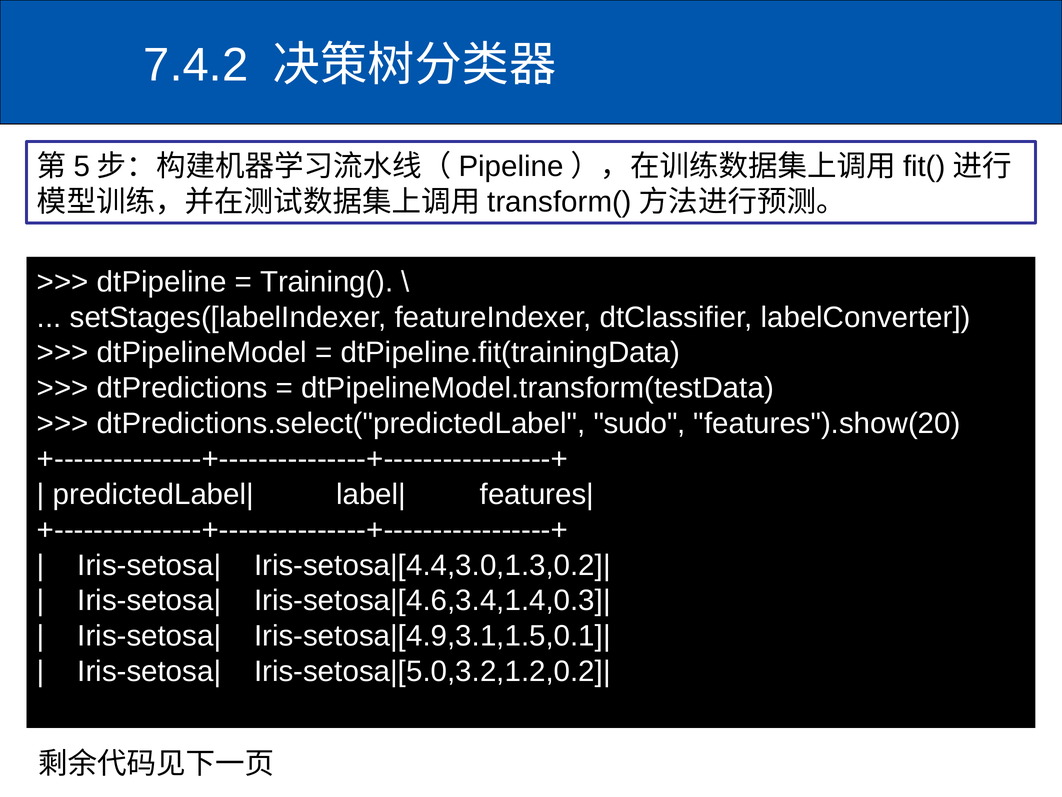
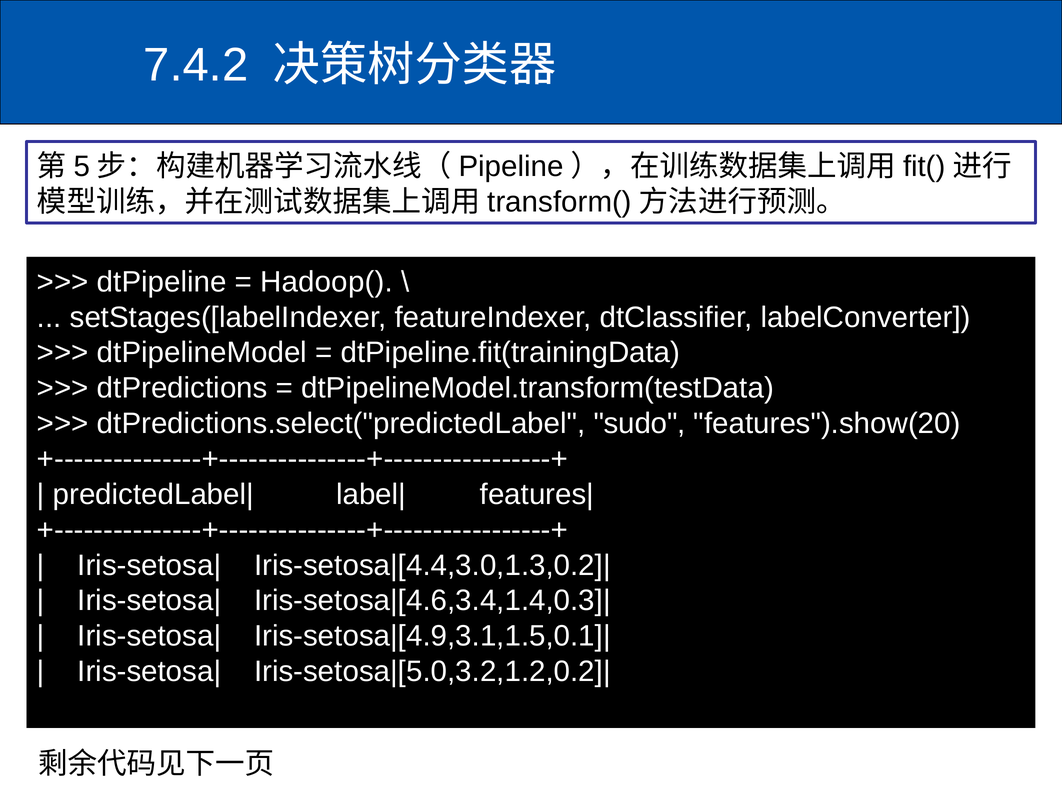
Training(: Training( -> Hadoop(
